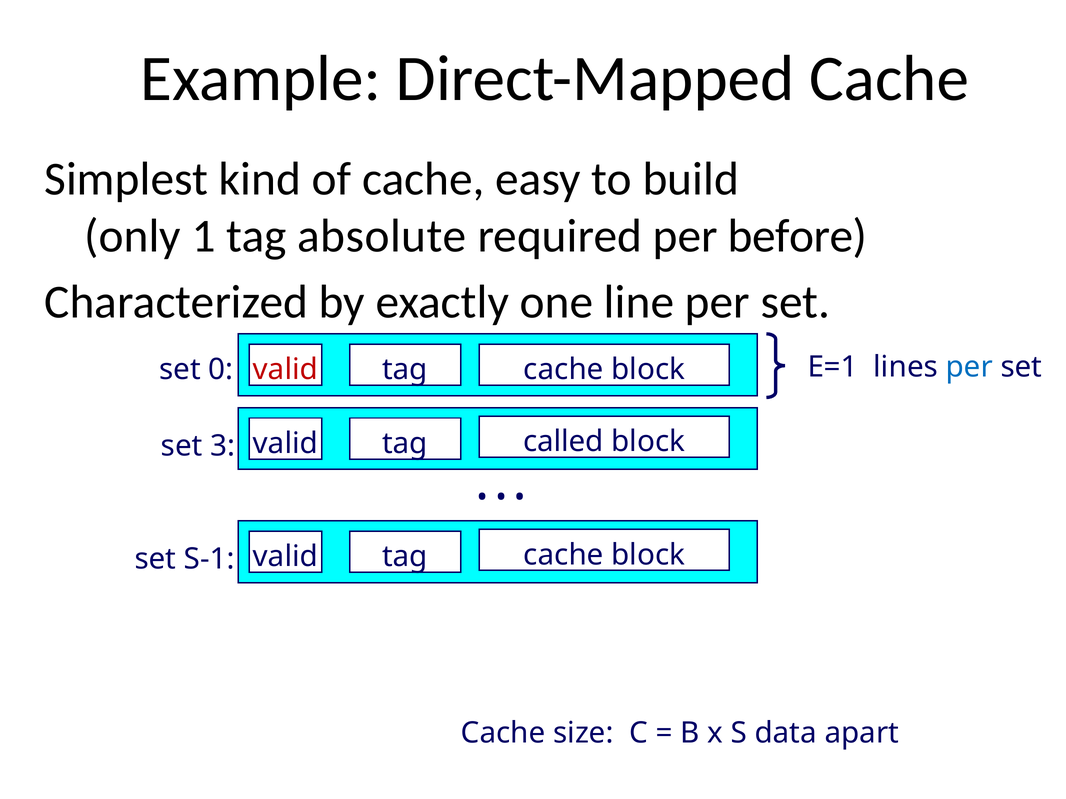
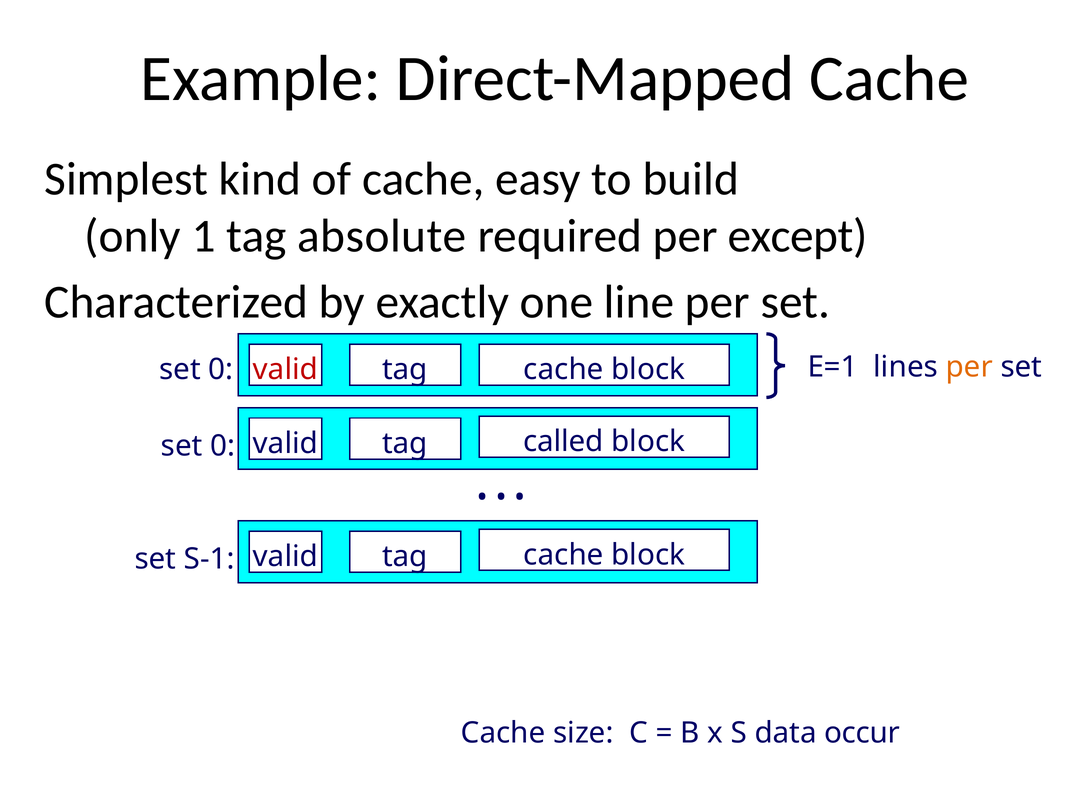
before: before -> except
per at (969, 367) colour: blue -> orange
3 at (223, 446): 3 -> 0
apart: apart -> occur
